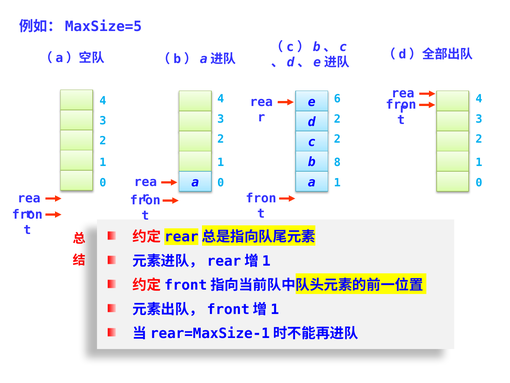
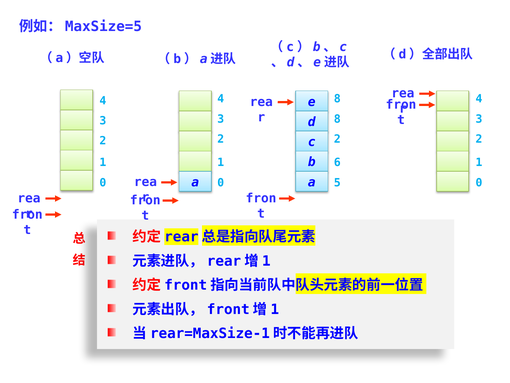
e 6: 6 -> 8
d 2: 2 -> 8
8: 8 -> 6
a 1: 1 -> 5
